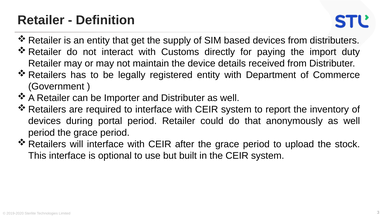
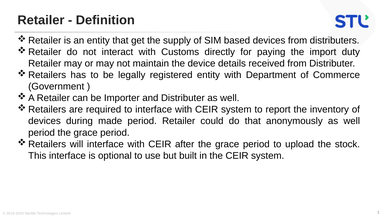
portal: portal -> made
